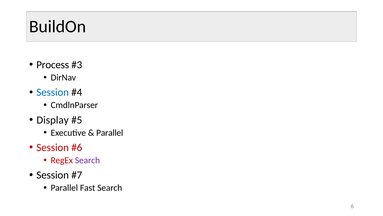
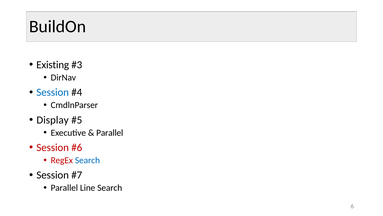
Process: Process -> Existing
Search at (87, 160) colour: purple -> blue
Fast: Fast -> Line
